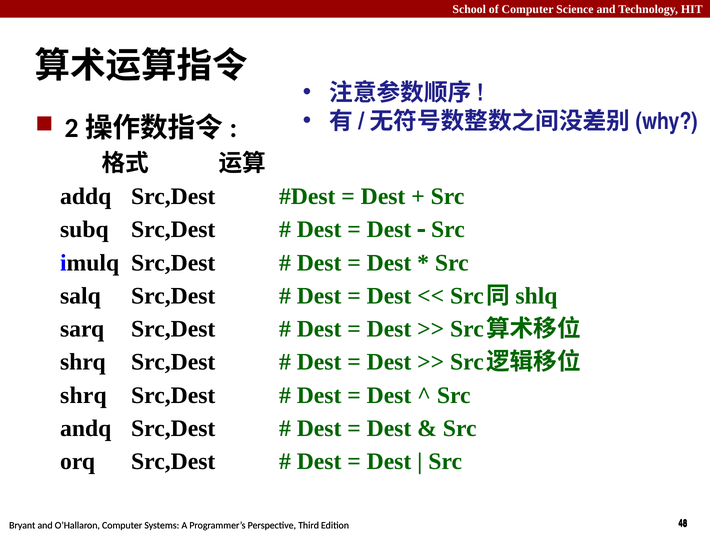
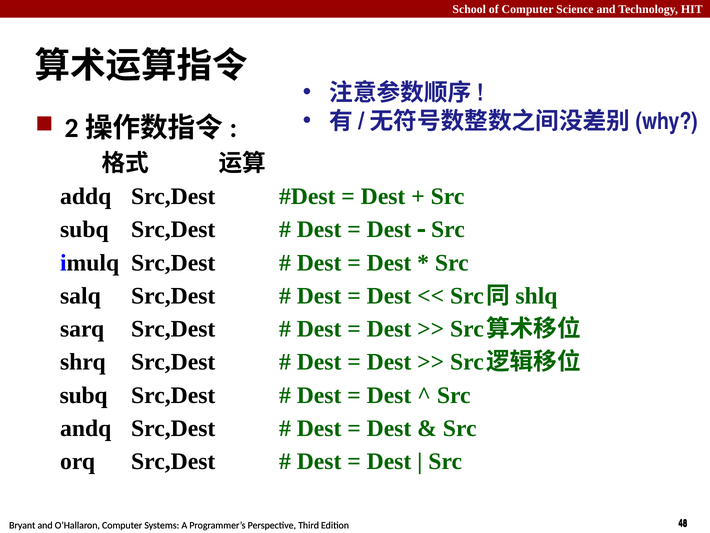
shrq at (83, 395): shrq -> subq
